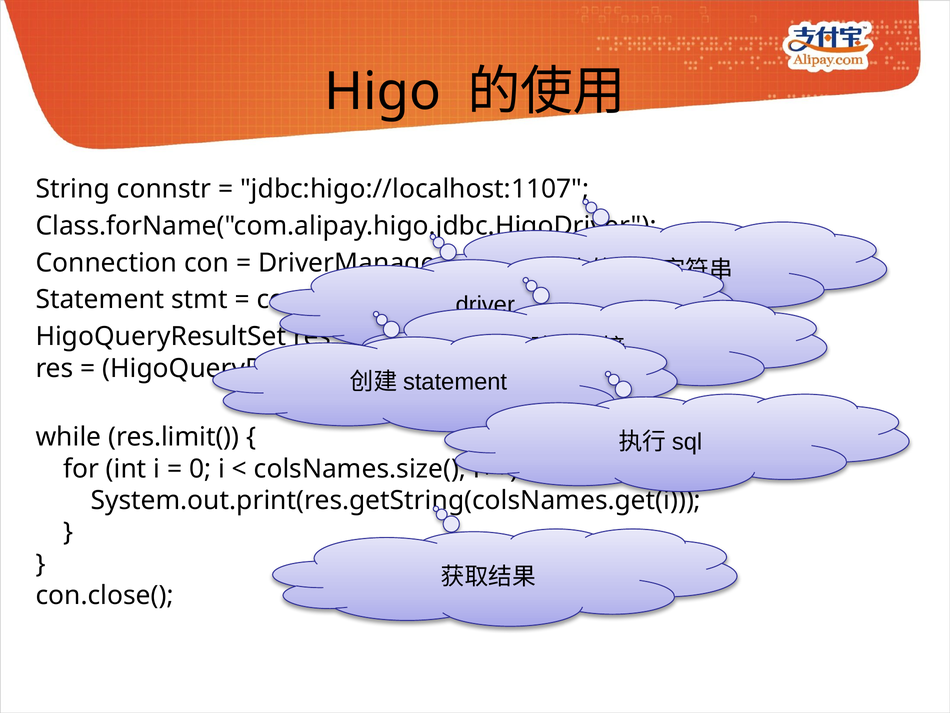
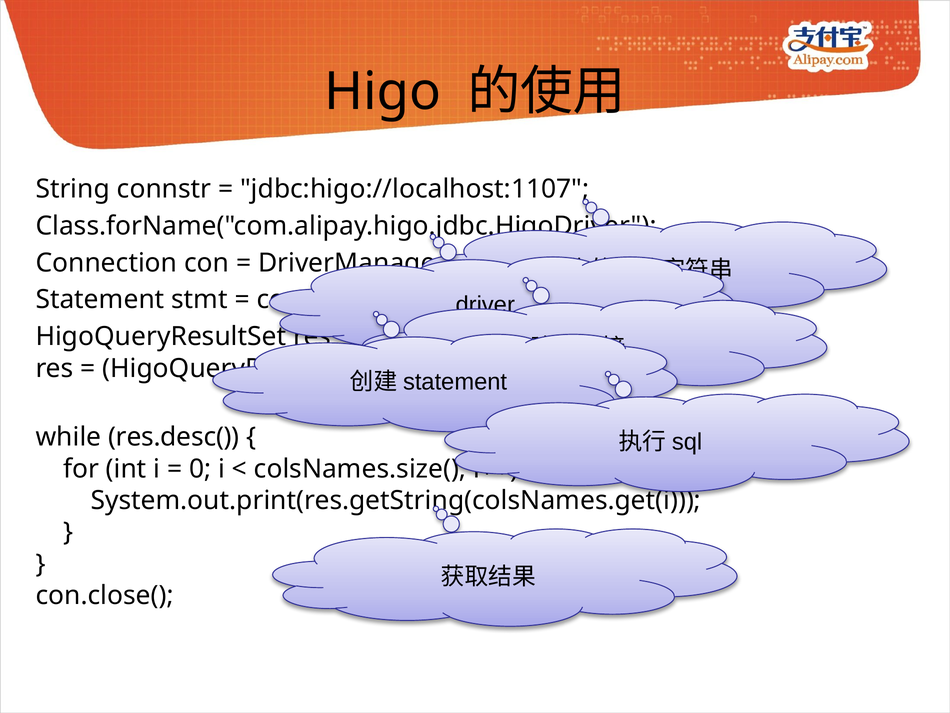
res.limit(: res.limit( -> res.desc(
